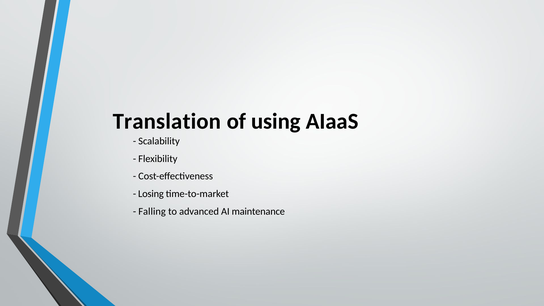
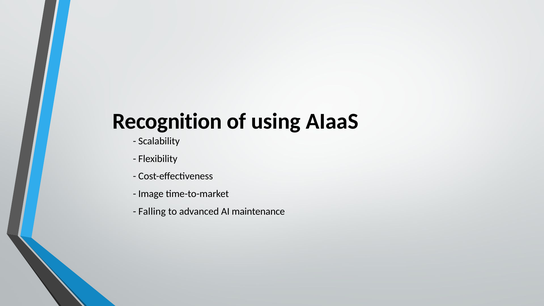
Translation: Translation -> Recognition
Losing: Losing -> Image
